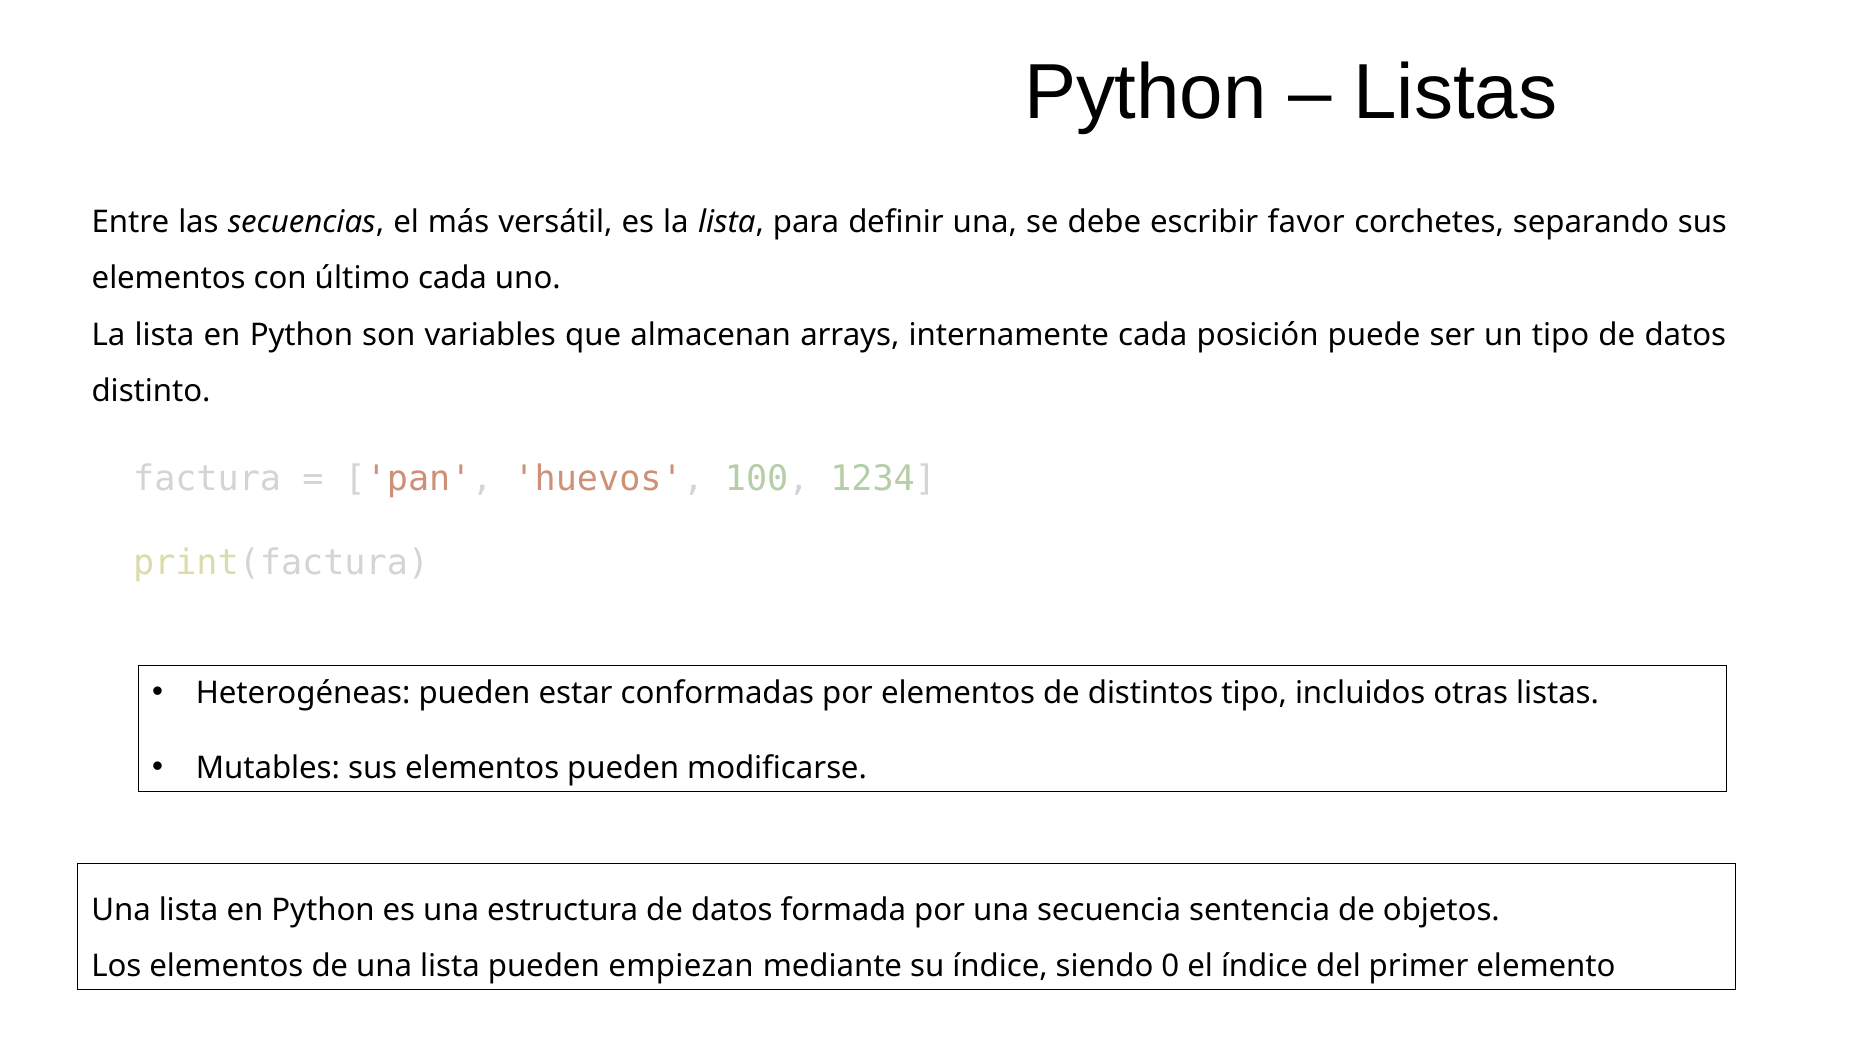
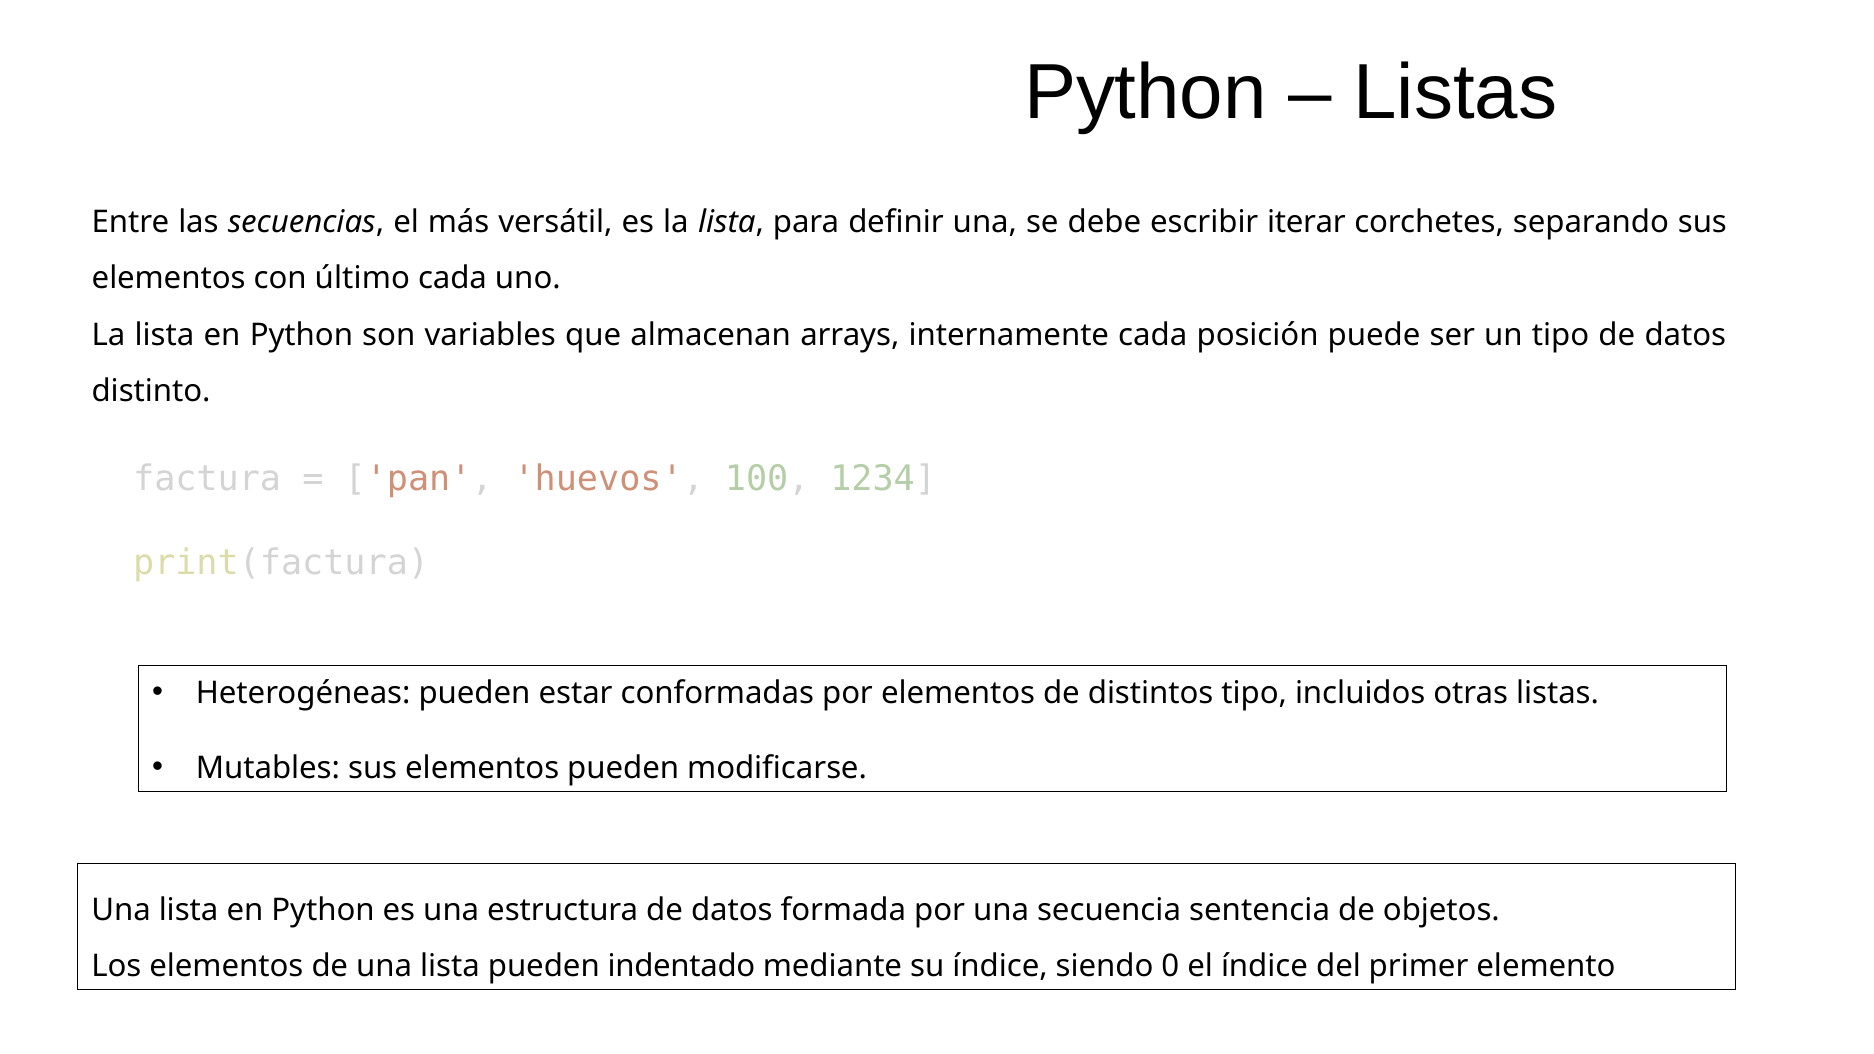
favor: favor -> iterar
empiezan: empiezan -> indentado
